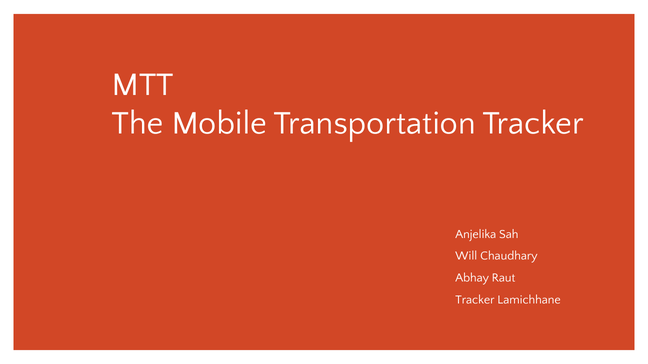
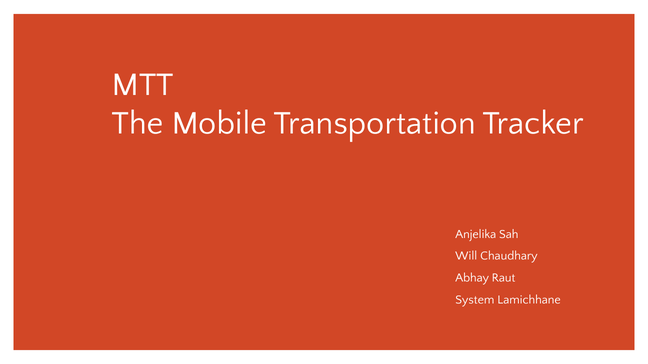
Tracker at (475, 300): Tracker -> System
